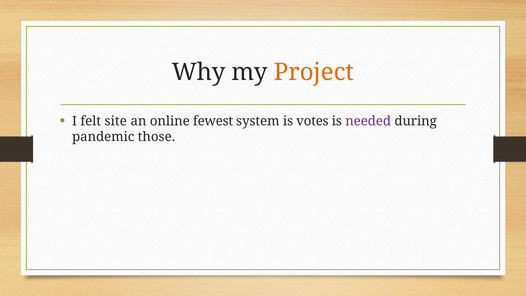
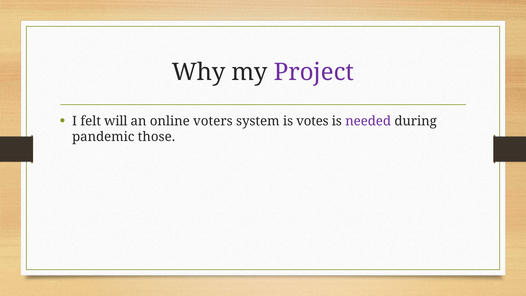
Project colour: orange -> purple
site: site -> will
fewest: fewest -> voters
